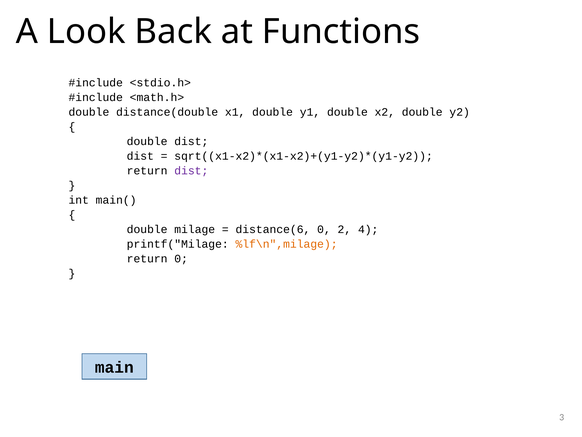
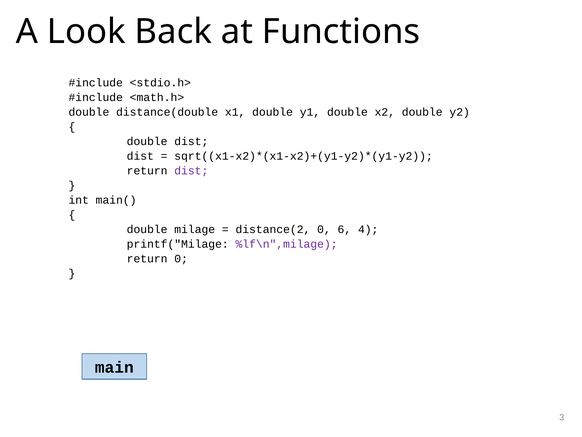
distance(6: distance(6 -> distance(2
2: 2 -> 6
%lf\n",milage colour: orange -> purple
